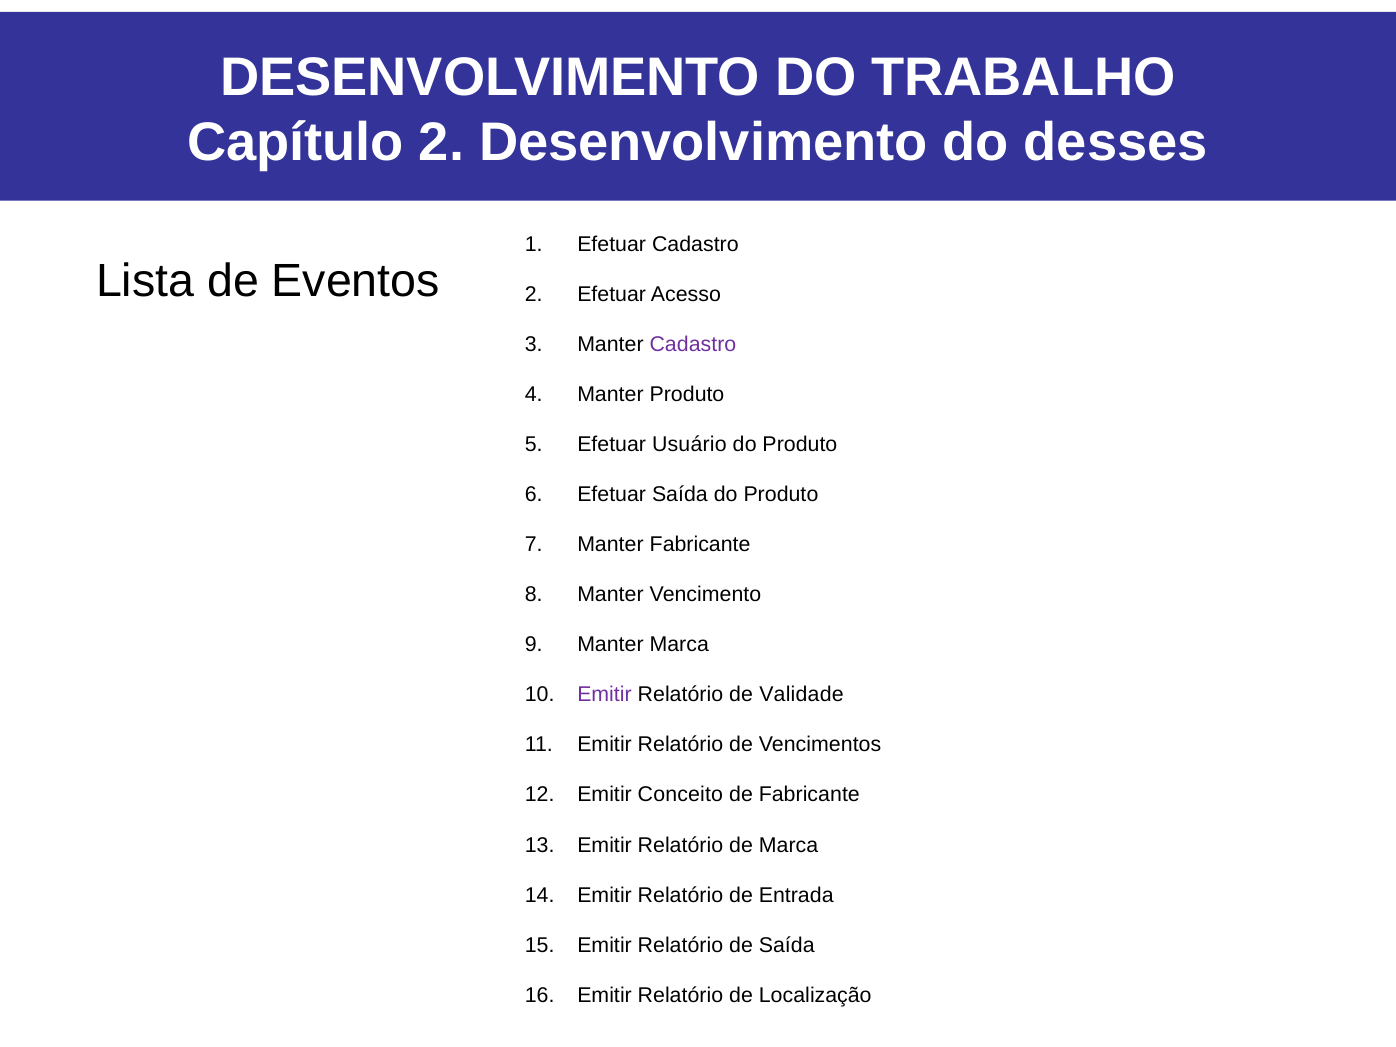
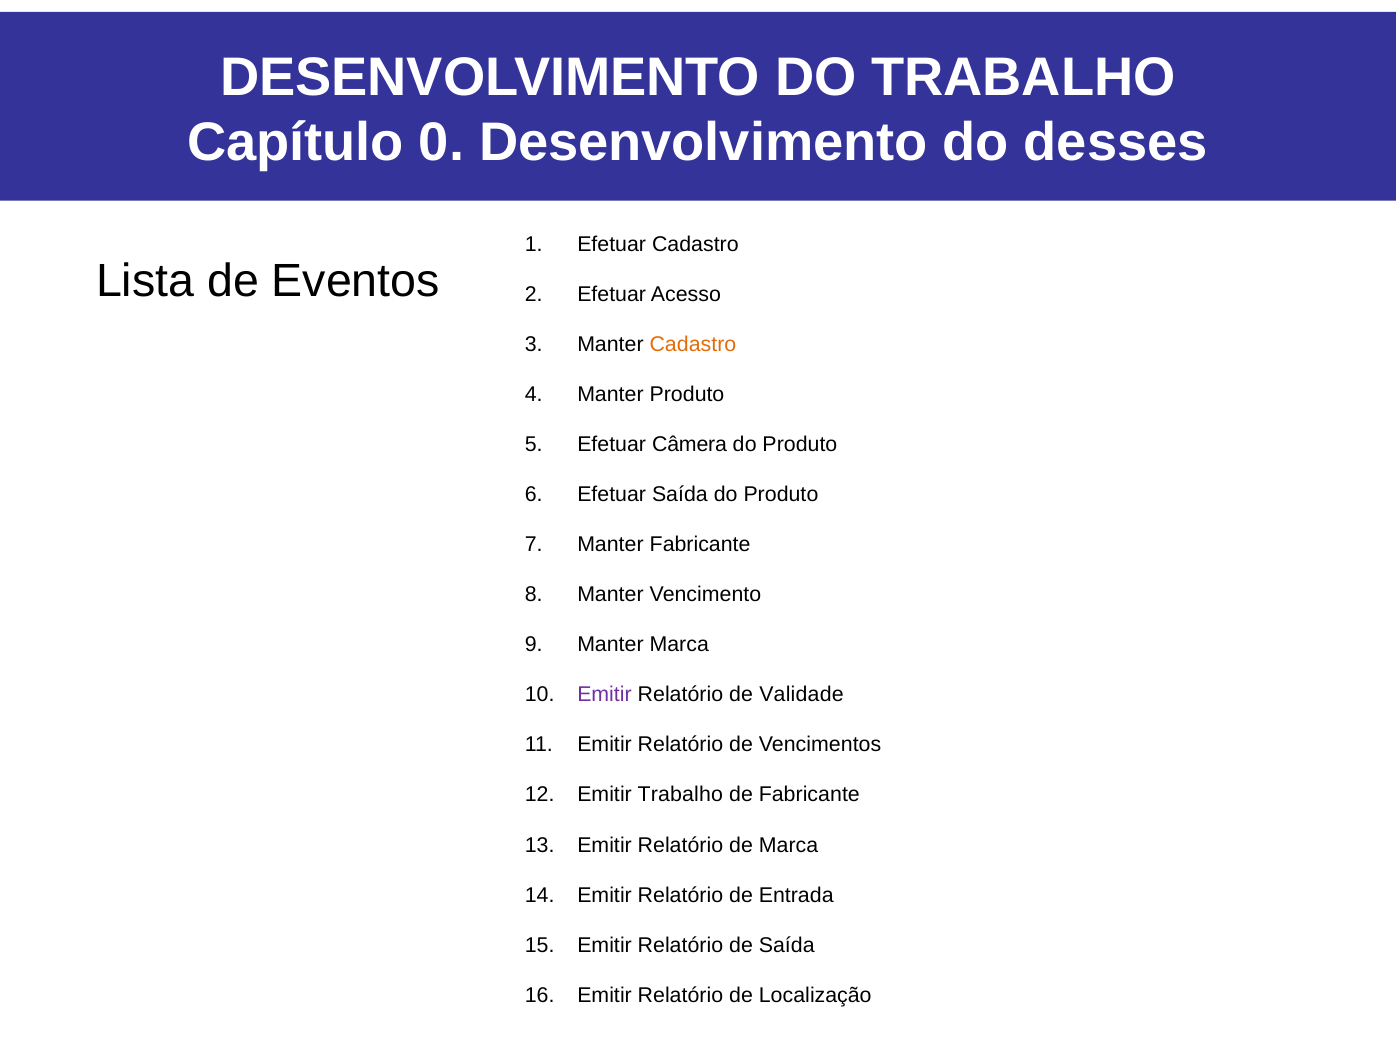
Capítulo 2: 2 -> 0
Cadastro at (693, 344) colour: purple -> orange
Usuário: Usuário -> Câmera
Emitir Conceito: Conceito -> Trabalho
